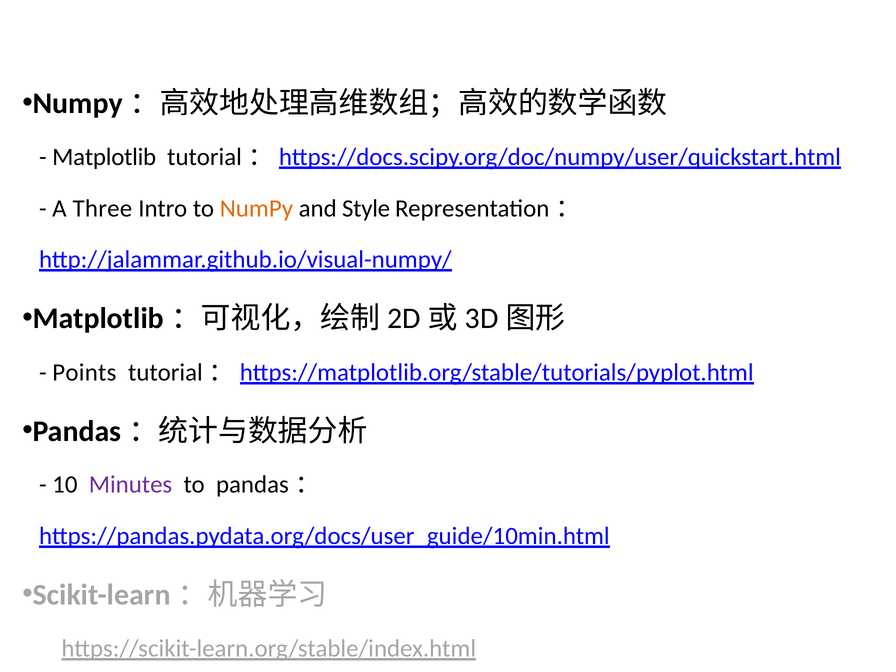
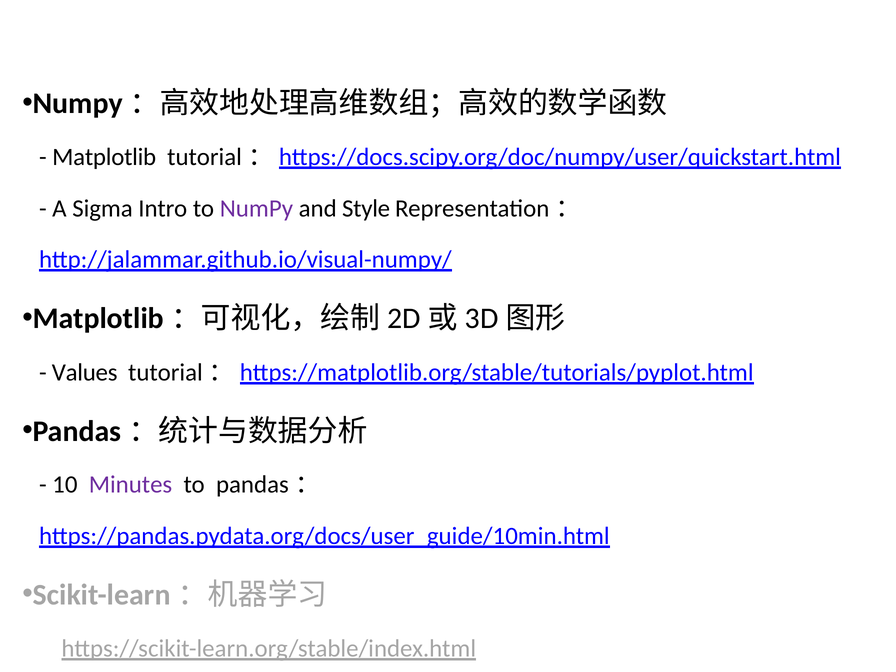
Three: Three -> Sigma
NumPy colour: orange -> purple
Points: Points -> Values
